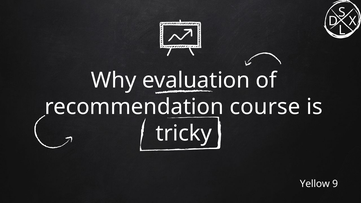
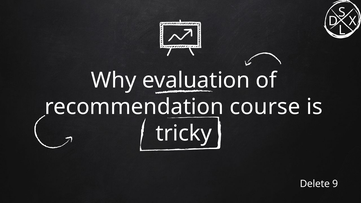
Yellow: Yellow -> Delete
